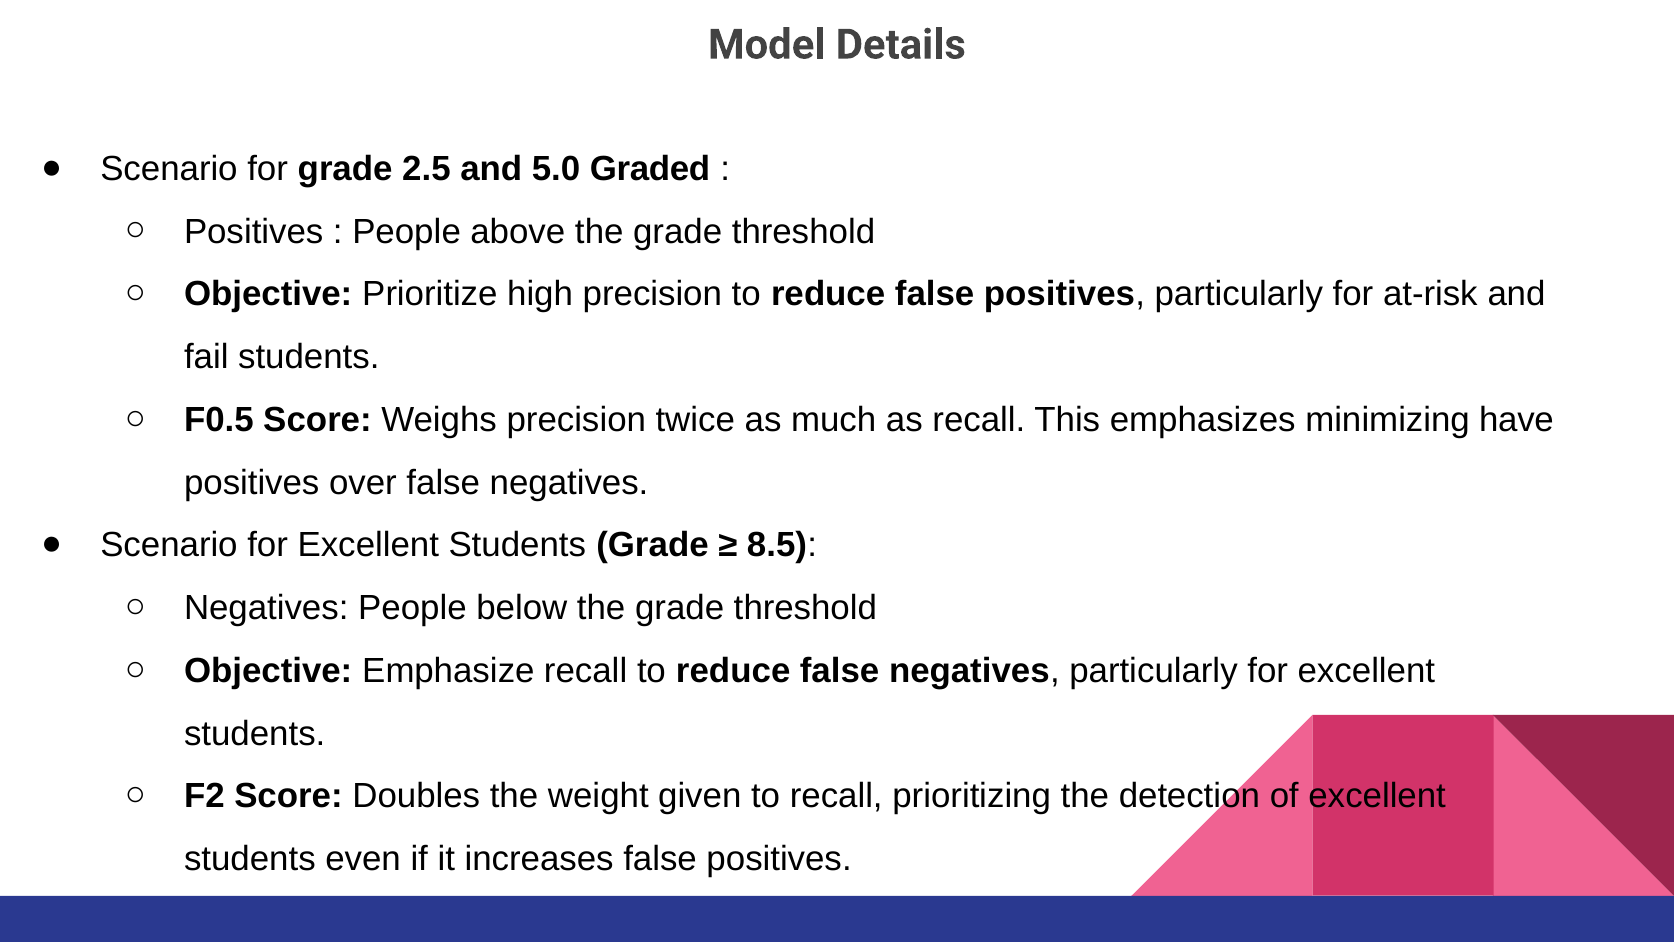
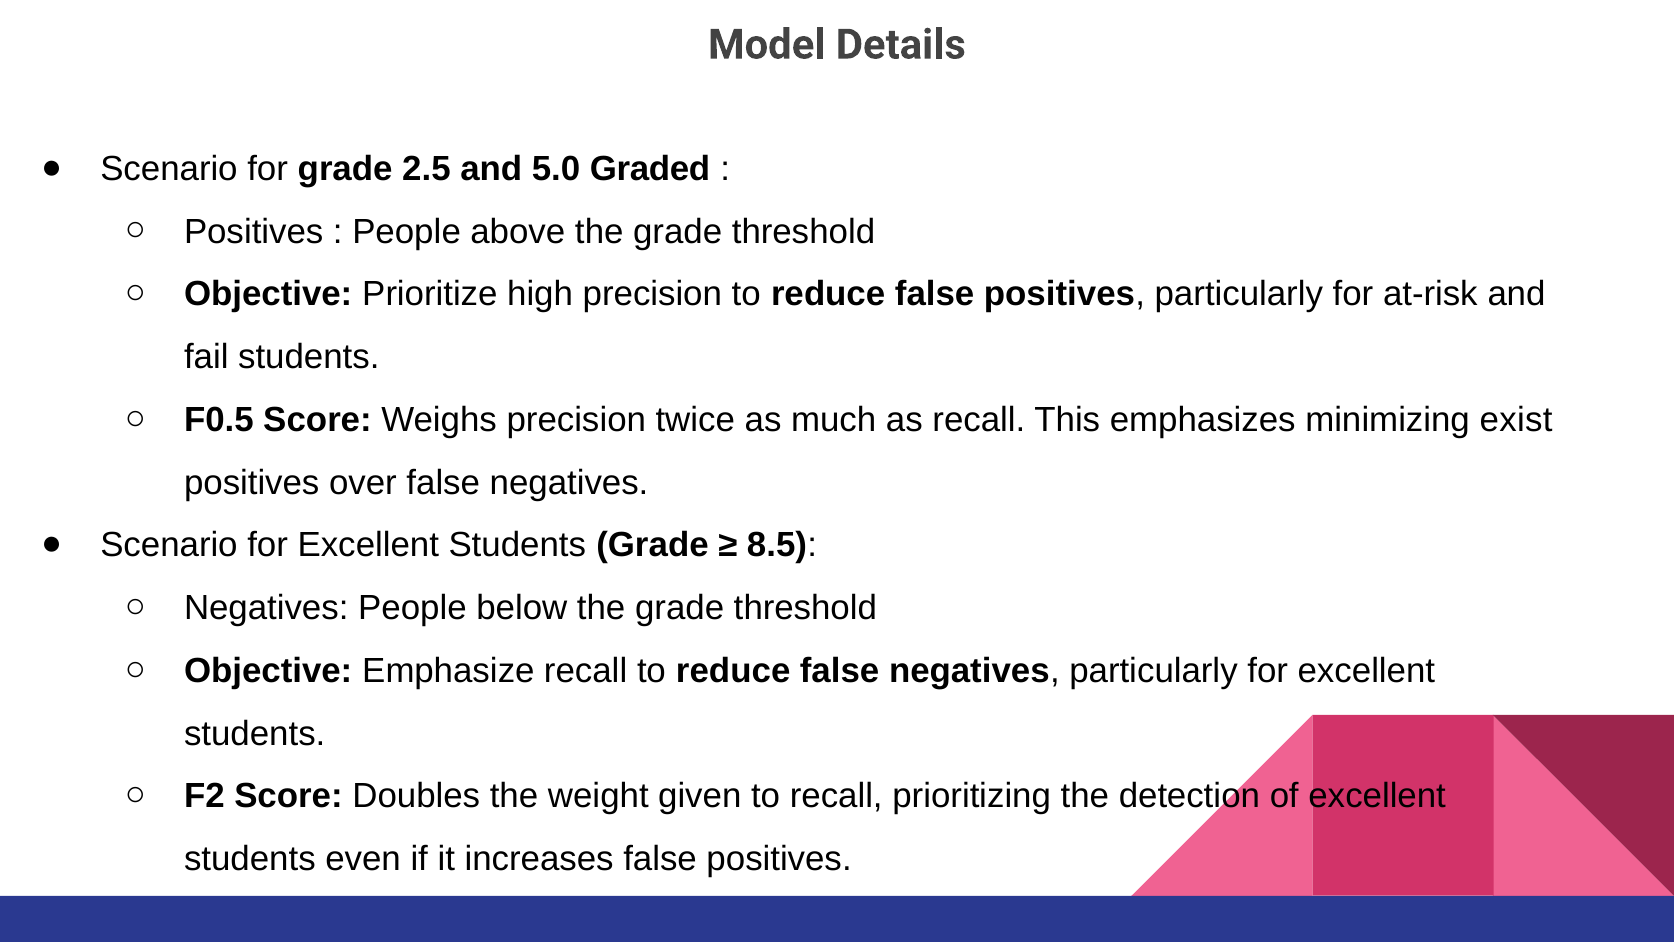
have: have -> exist
